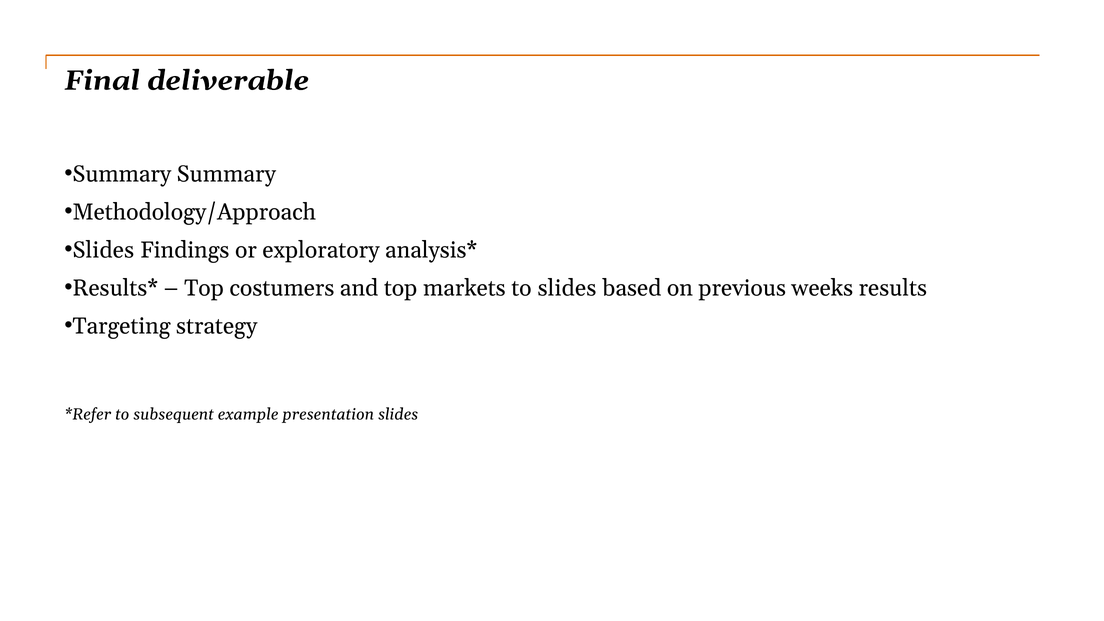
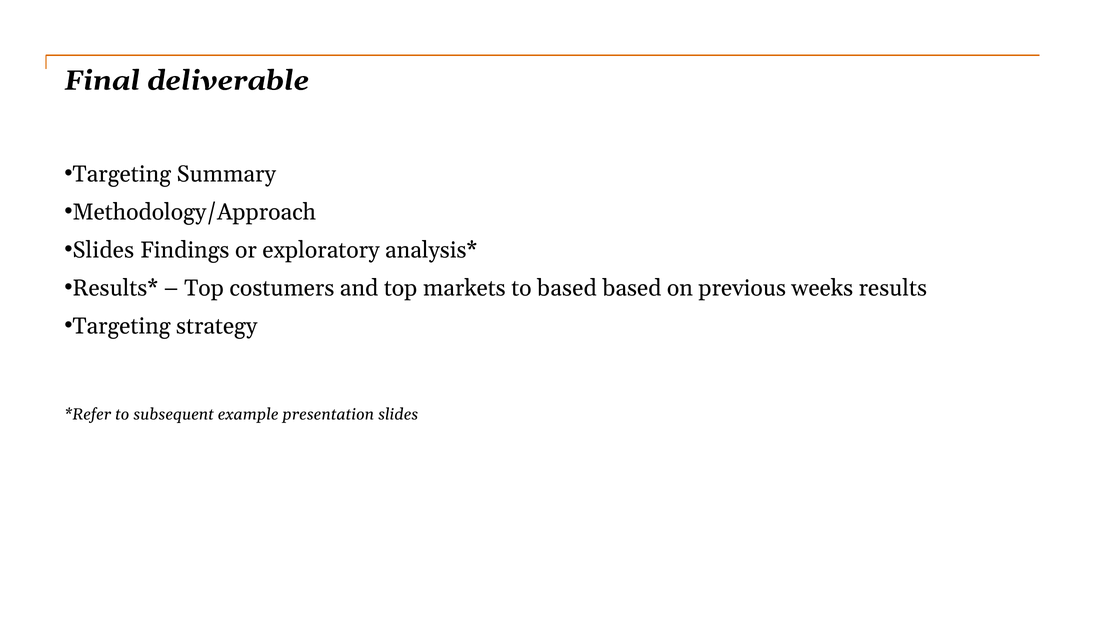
Summary at (122, 174): Summary -> Targeting
to slides: slides -> based
